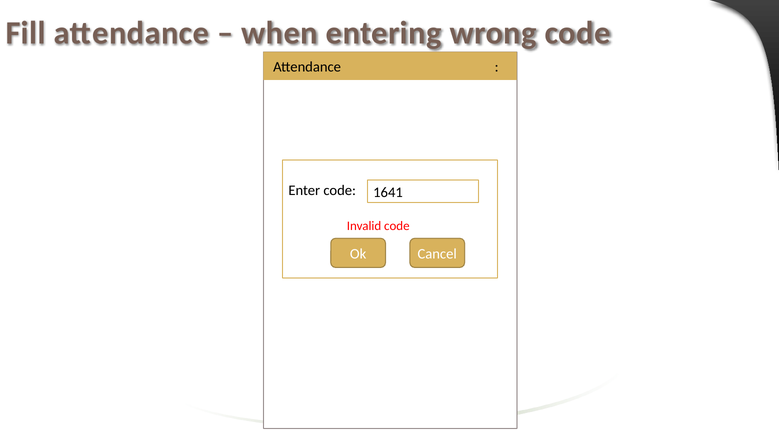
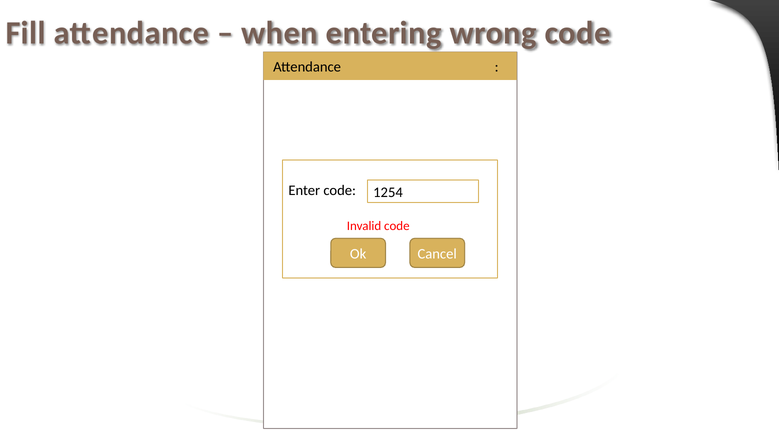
1641: 1641 -> 1254
